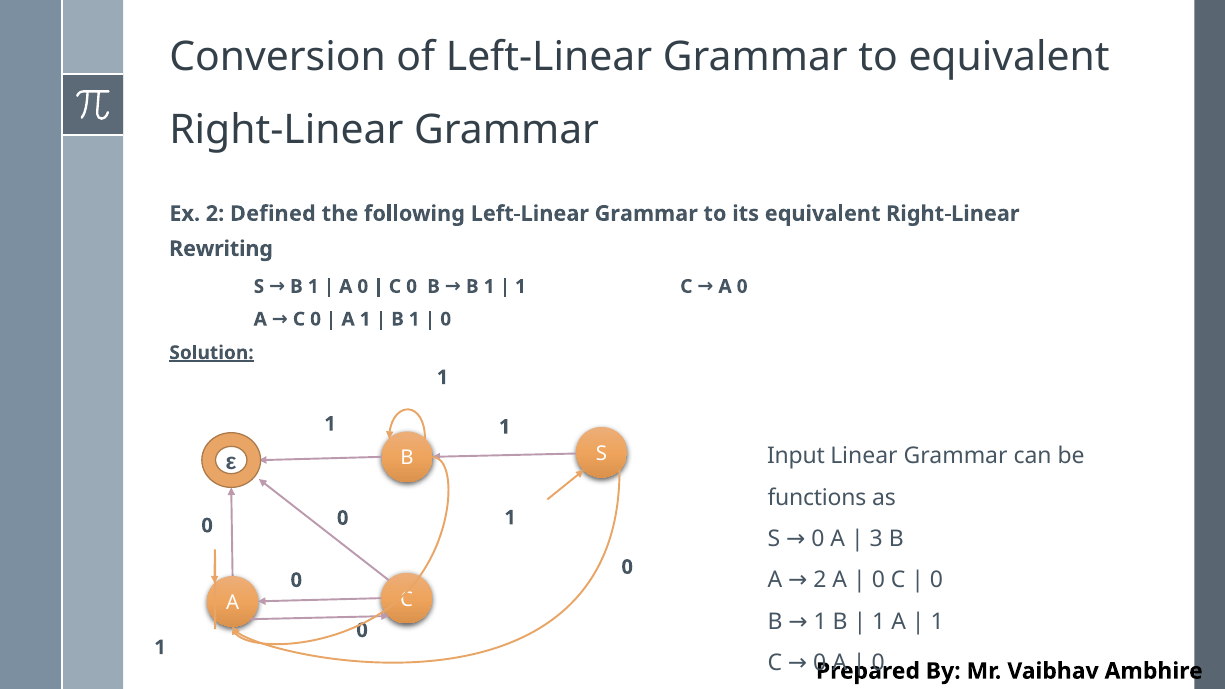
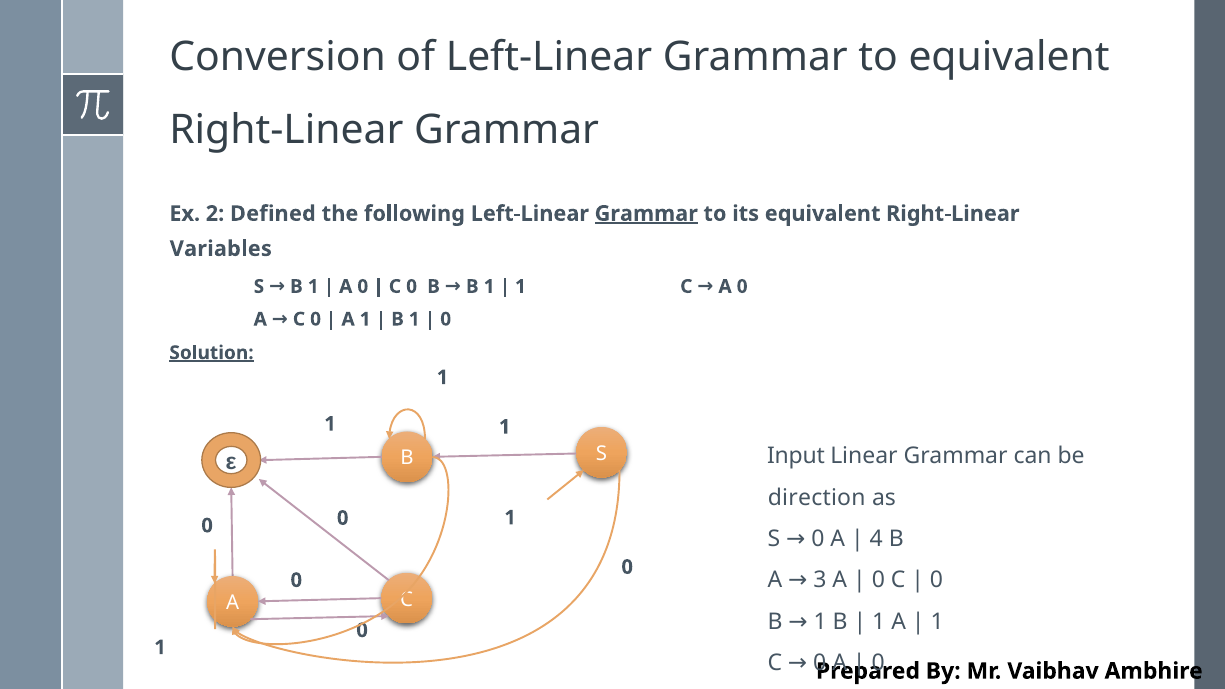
Grammar at (646, 214) underline: none -> present
Rewriting: Rewriting -> Variables
functions: functions -> direction
3: 3 -> 4
A 2: 2 -> 3
